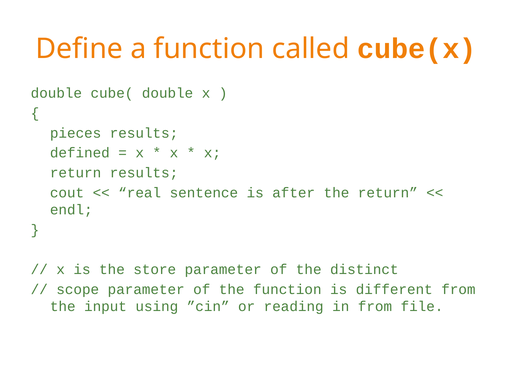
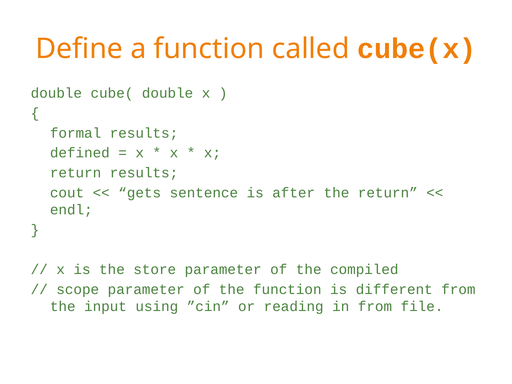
pieces: pieces -> formal
real: real -> gets
distinct: distinct -> compiled
